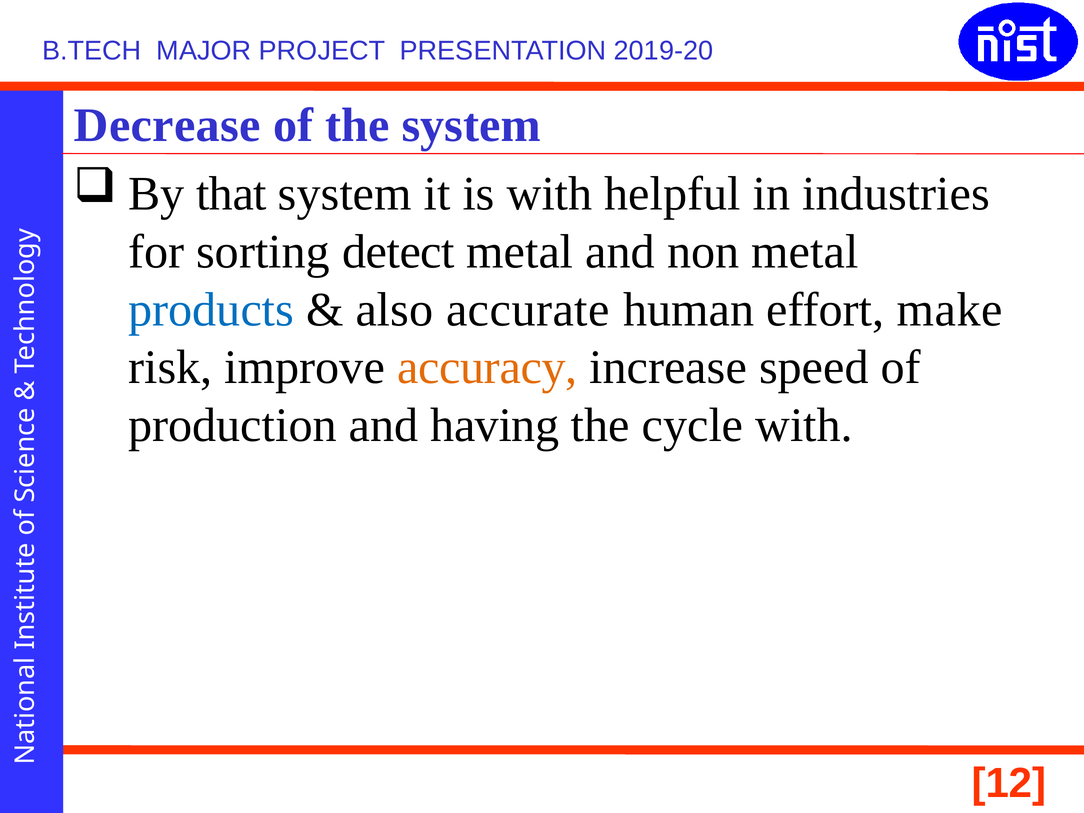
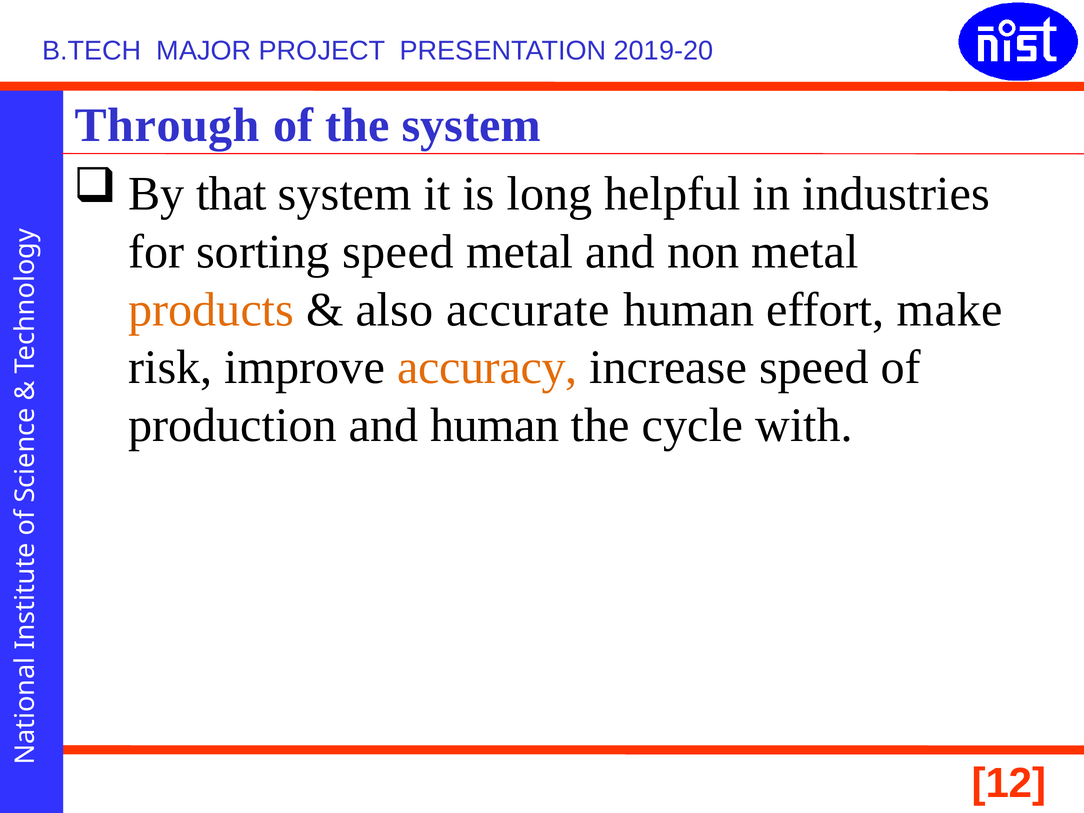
Decrease: Decrease -> Through
is with: with -> long
sorting detect: detect -> speed
products colour: blue -> orange
and having: having -> human
